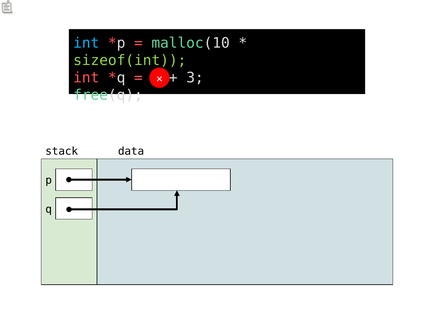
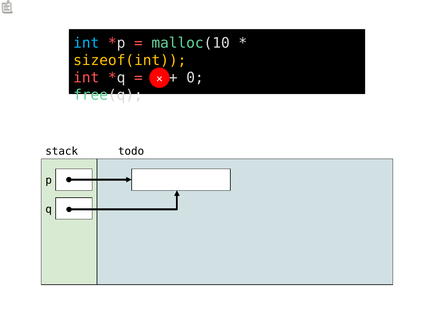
sizeof(int colour: light green -> yellow
3: 3 -> 0
data: data -> todo
